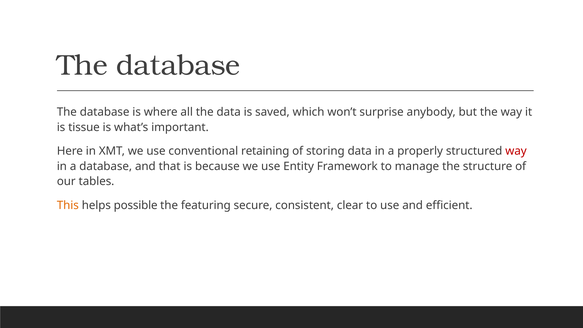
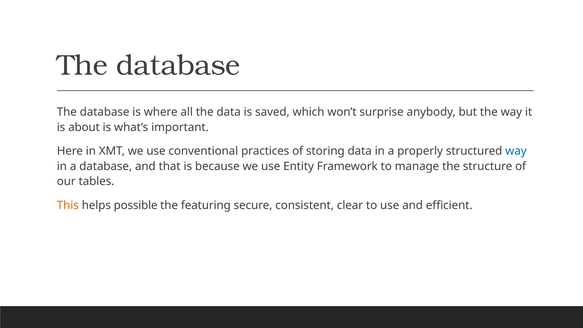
tissue: tissue -> about
retaining: retaining -> practices
way at (516, 151) colour: red -> blue
